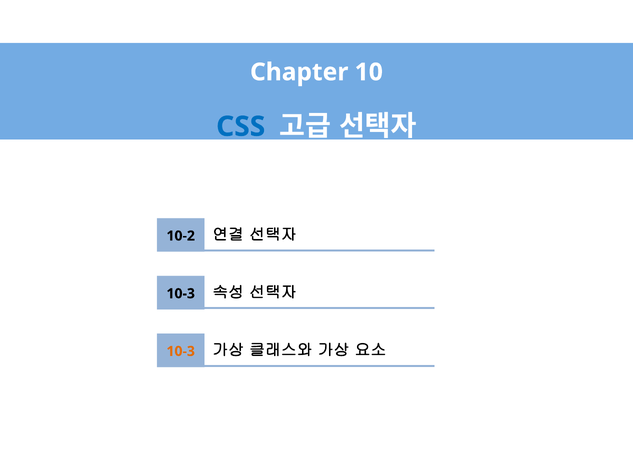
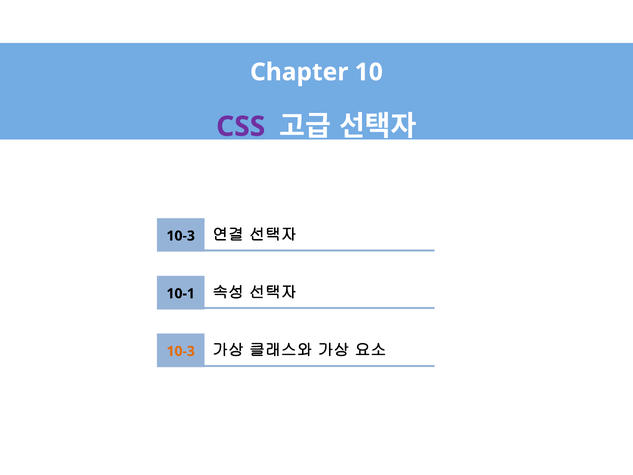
CSS colour: blue -> purple
10-2 at (181, 236): 10-2 -> 10-3
10-3 at (181, 293): 10-3 -> 10-1
